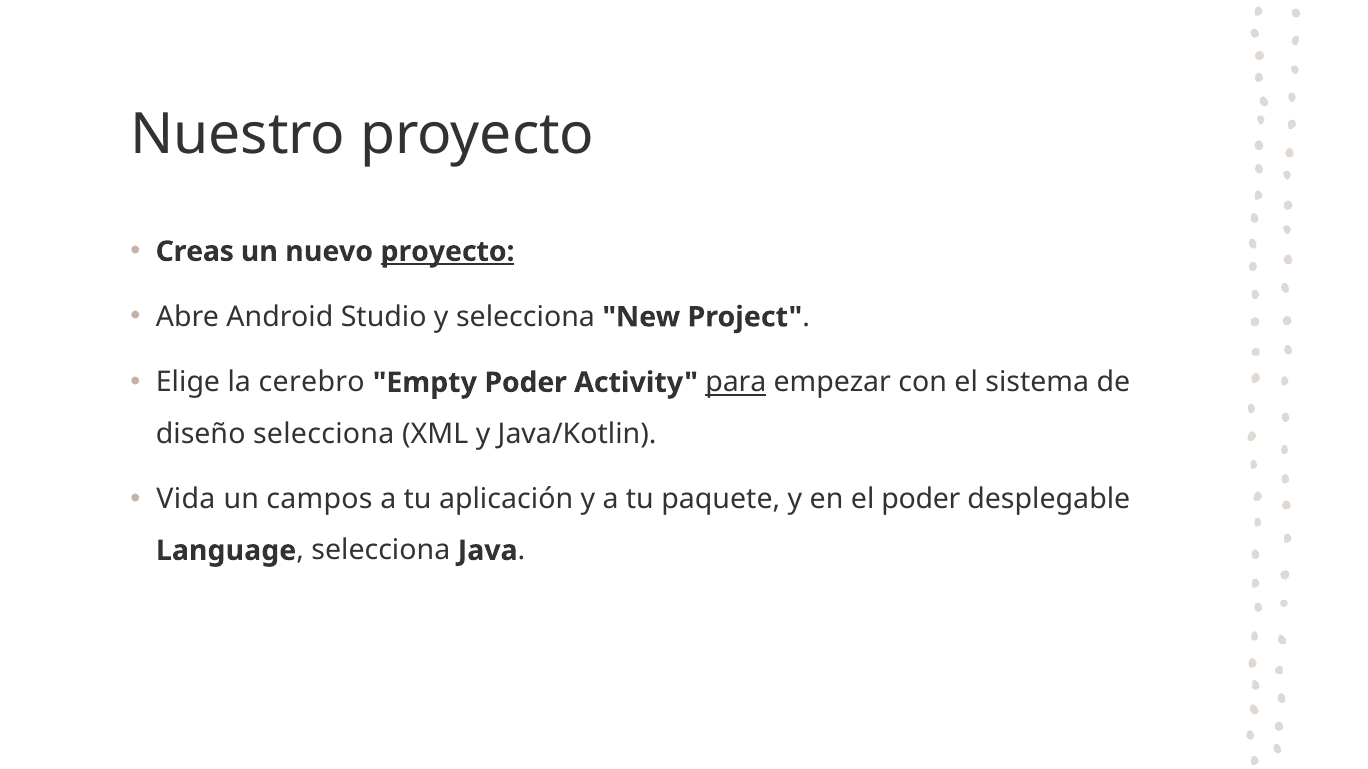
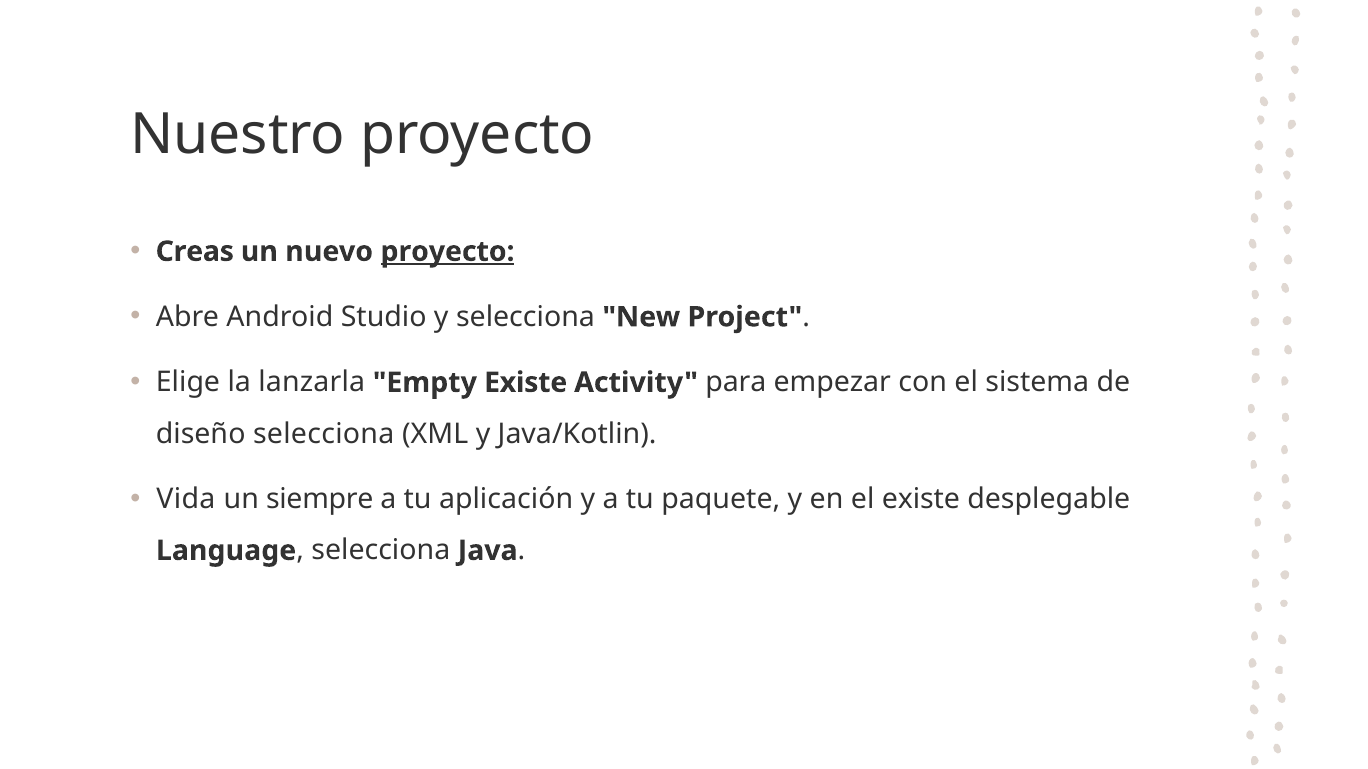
cerebro: cerebro -> lanzarla
Empty Poder: Poder -> Existe
para underline: present -> none
campos: campos -> siempre
el poder: poder -> existe
